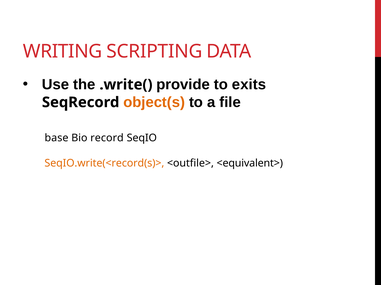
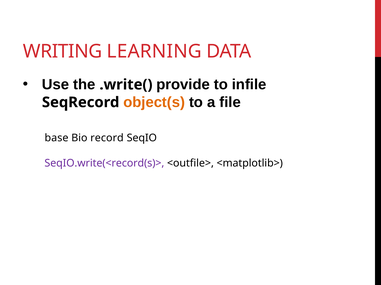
SCRIPTING: SCRIPTING -> LEARNING
exits: exits -> infile
SeqIO.write(<record(s)> colour: orange -> purple
<equivalent>: <equivalent> -> <matplotlib>
